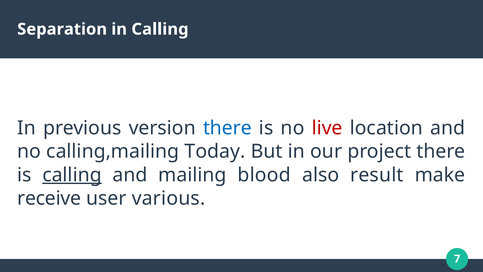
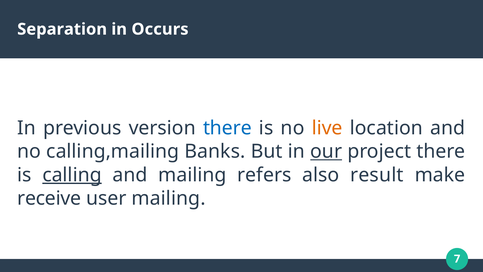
in Calling: Calling -> Occurs
live colour: red -> orange
Today: Today -> Banks
our underline: none -> present
blood: blood -> refers
user various: various -> mailing
